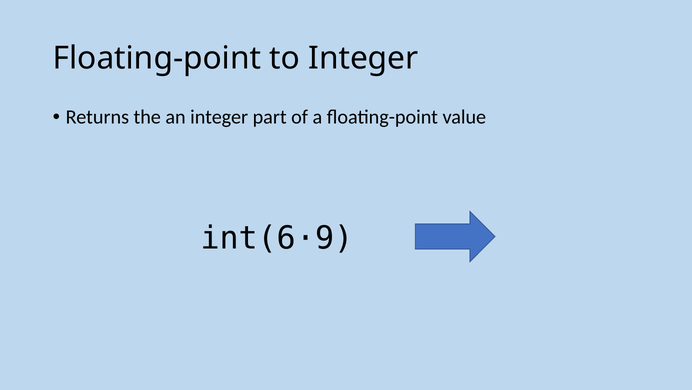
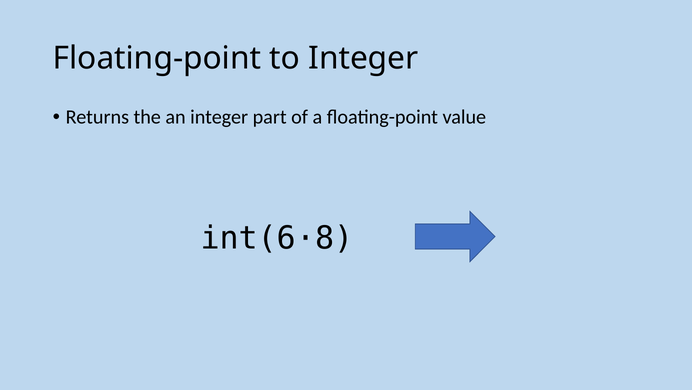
int(6·9: int(6·9 -> int(6·8
